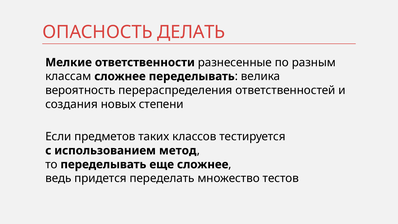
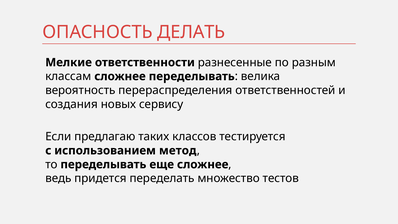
степени: степени -> сервису
предметов: предметов -> предлагаю
